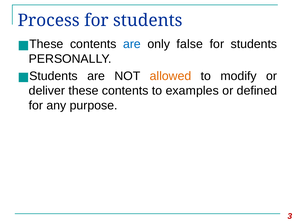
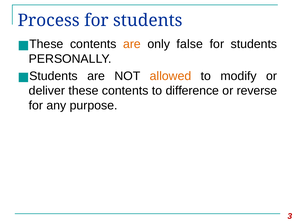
are at (132, 44) colour: blue -> orange
examples: examples -> difference
defined: defined -> reverse
